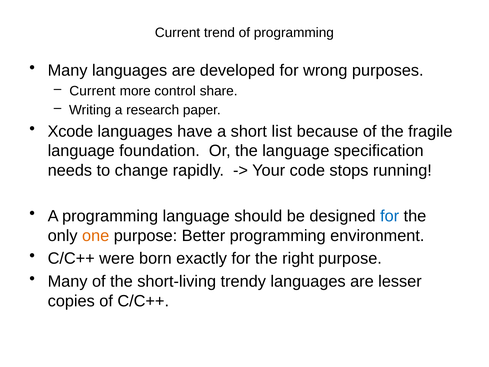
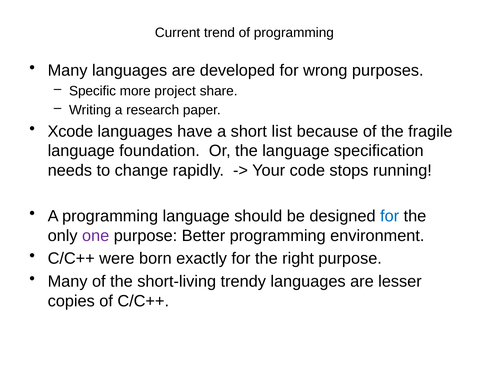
Current at (92, 91): Current -> Specific
control: control -> project
one colour: orange -> purple
